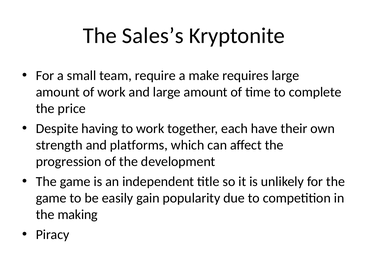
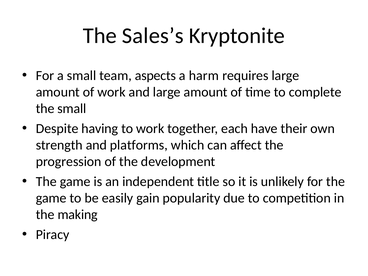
require: require -> aspects
make: make -> harm
the price: price -> small
